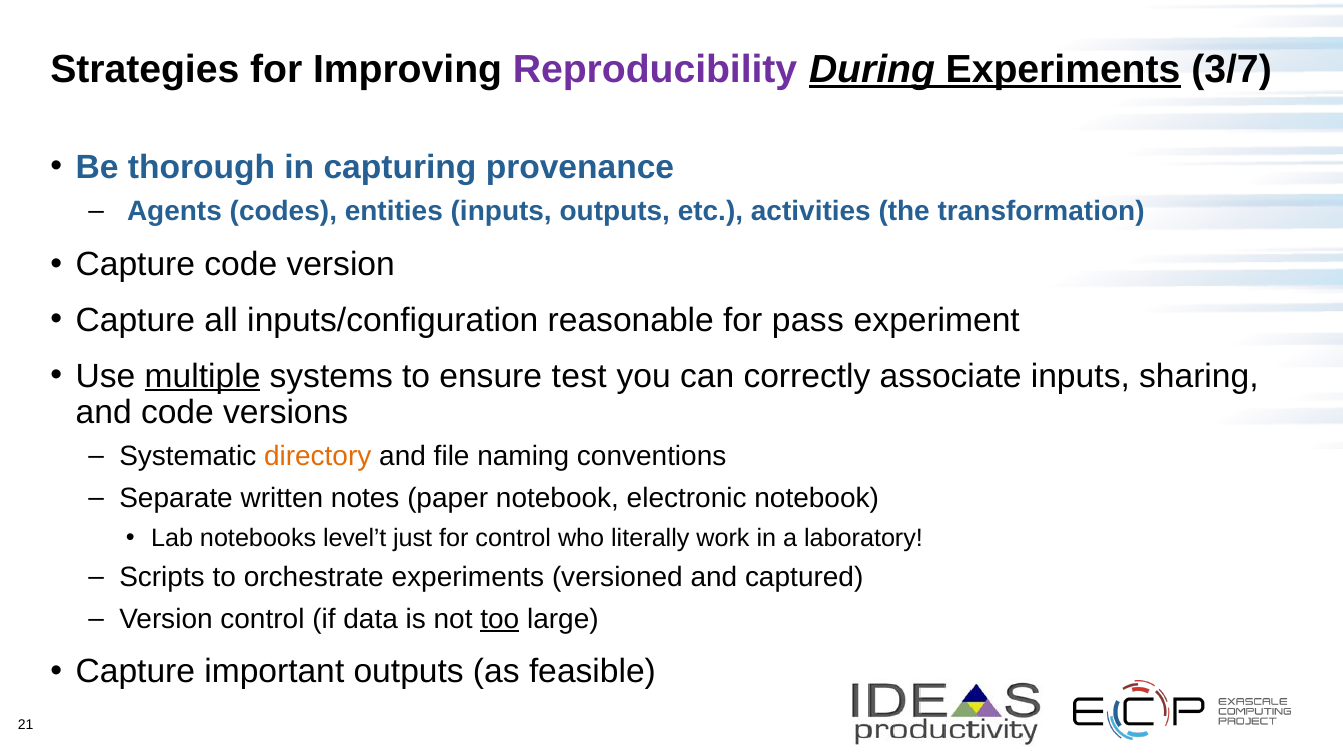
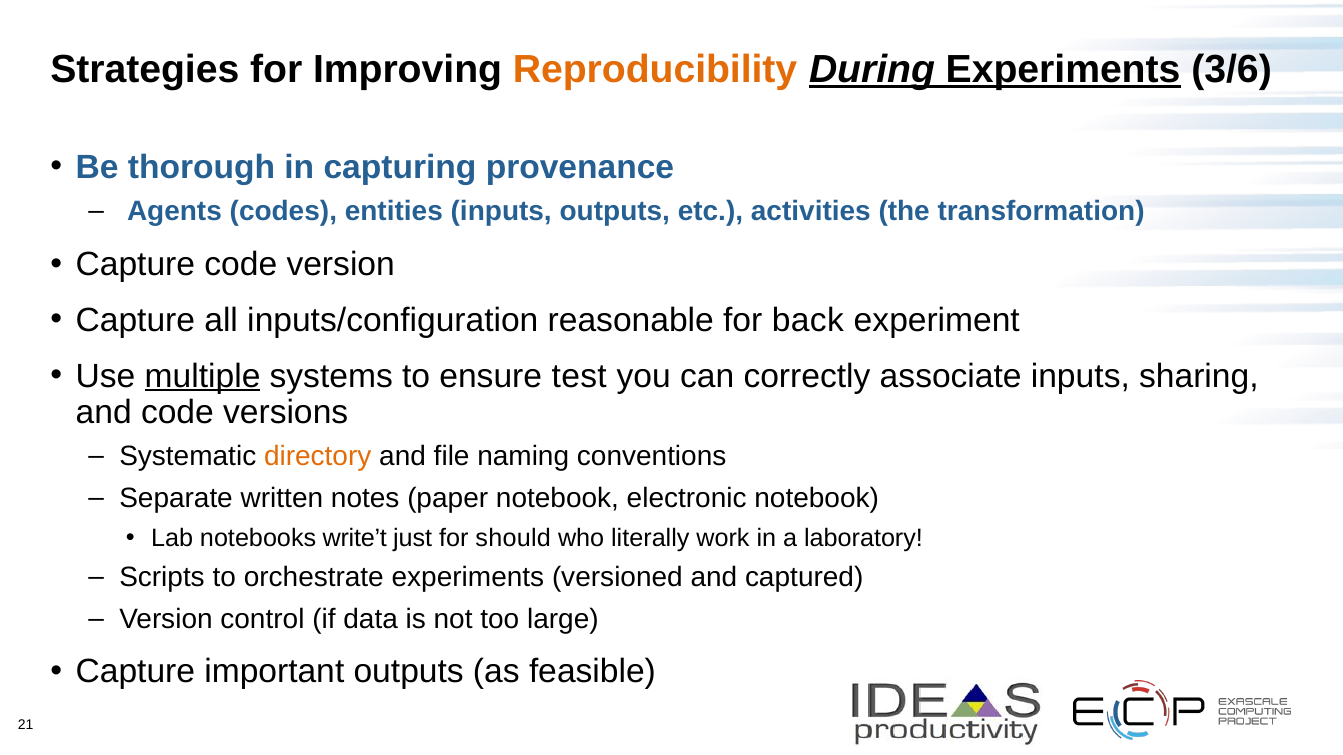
Reproducibility colour: purple -> orange
3/7: 3/7 -> 3/6
pass: pass -> back
level’t: level’t -> write’t
for control: control -> should
too underline: present -> none
